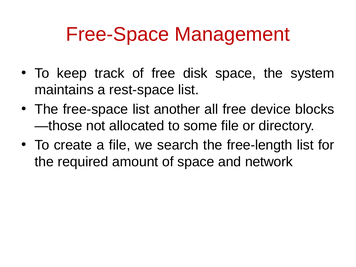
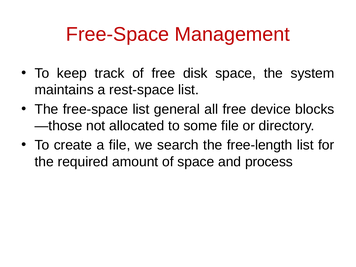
another: another -> general
network: network -> process
